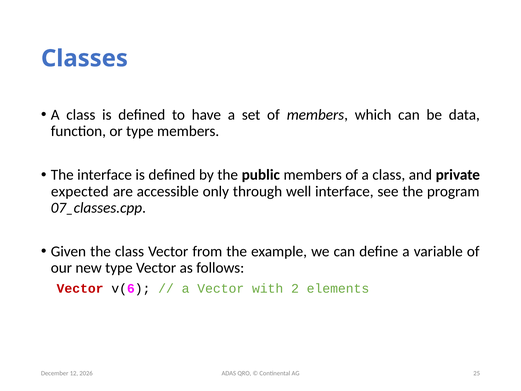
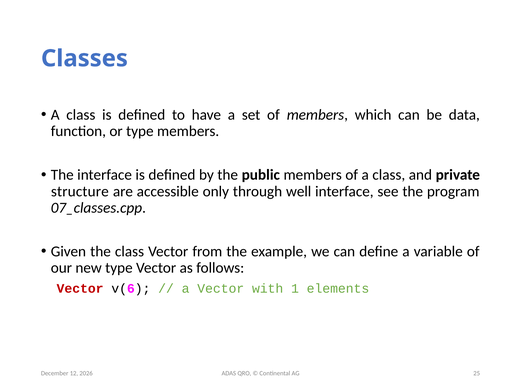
expected: expected -> structure
2: 2 -> 1
